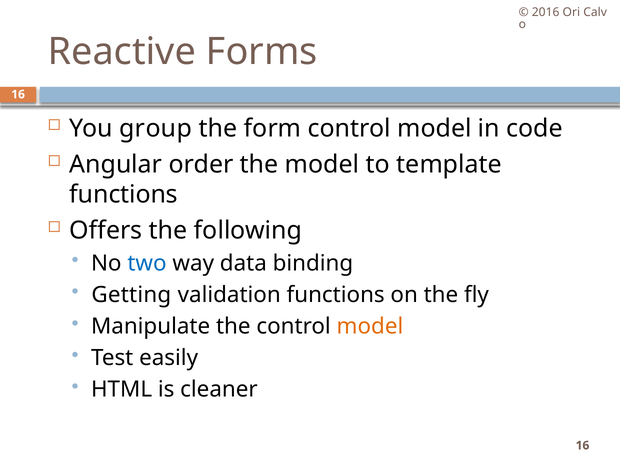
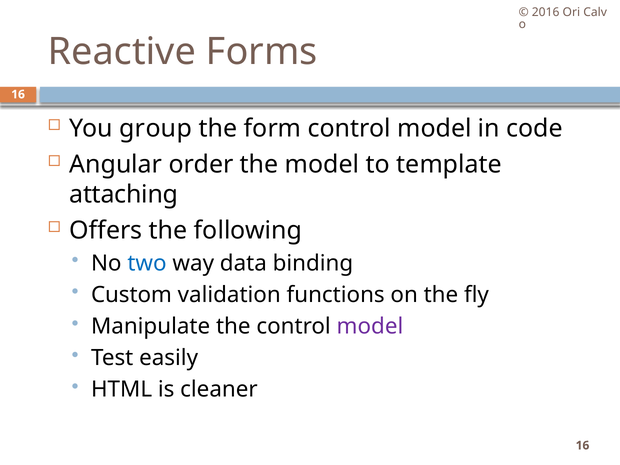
functions at (124, 194): functions -> attaching
Getting: Getting -> Custom
model at (370, 326) colour: orange -> purple
